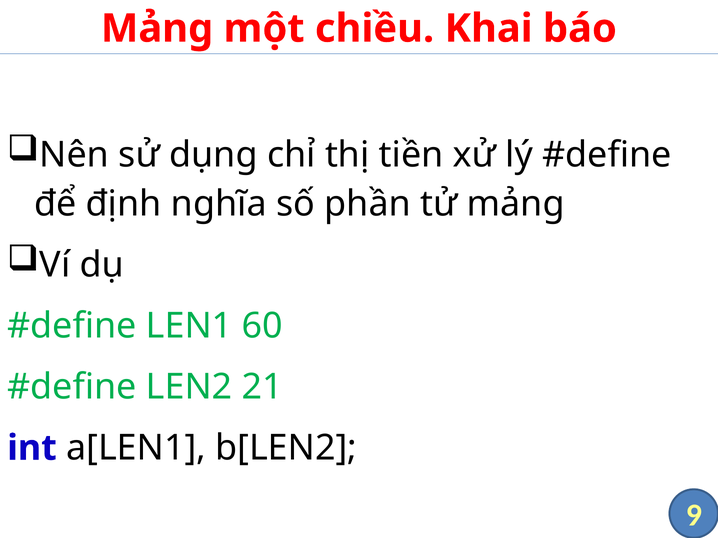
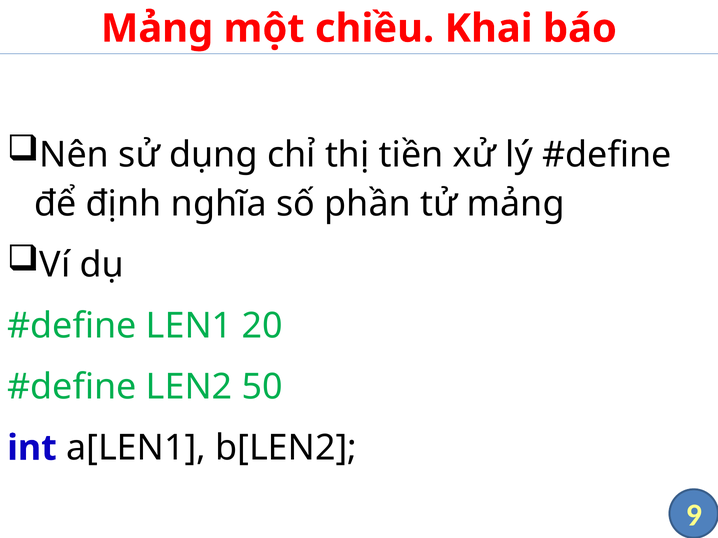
60: 60 -> 20
21: 21 -> 50
